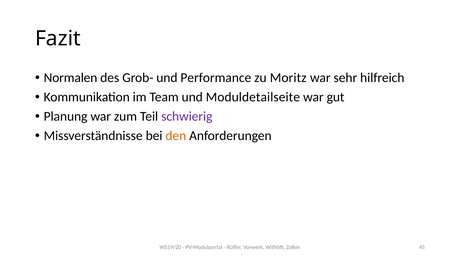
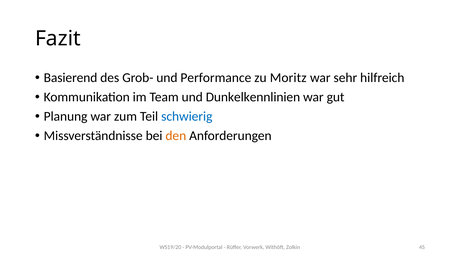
Normalen: Normalen -> Basierend
Moduldetailseite: Moduldetailseite -> Dunkelkennlinien
schwierig colour: purple -> blue
